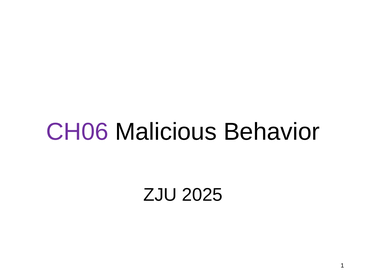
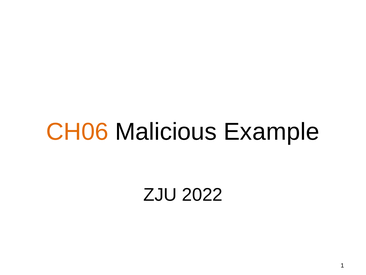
CH06 colour: purple -> orange
Behavior: Behavior -> Example
2025: 2025 -> 2022
